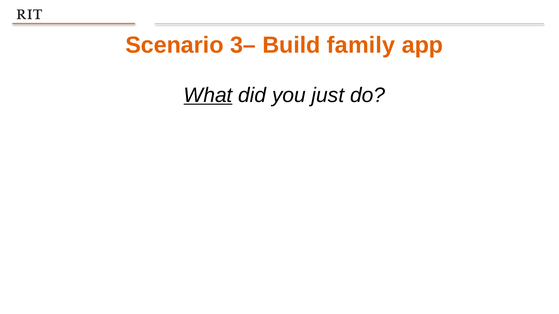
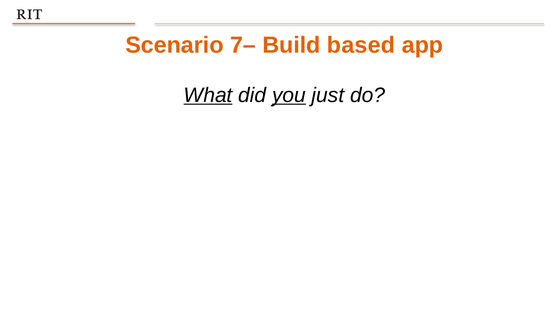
3–: 3– -> 7–
family: family -> based
you underline: none -> present
